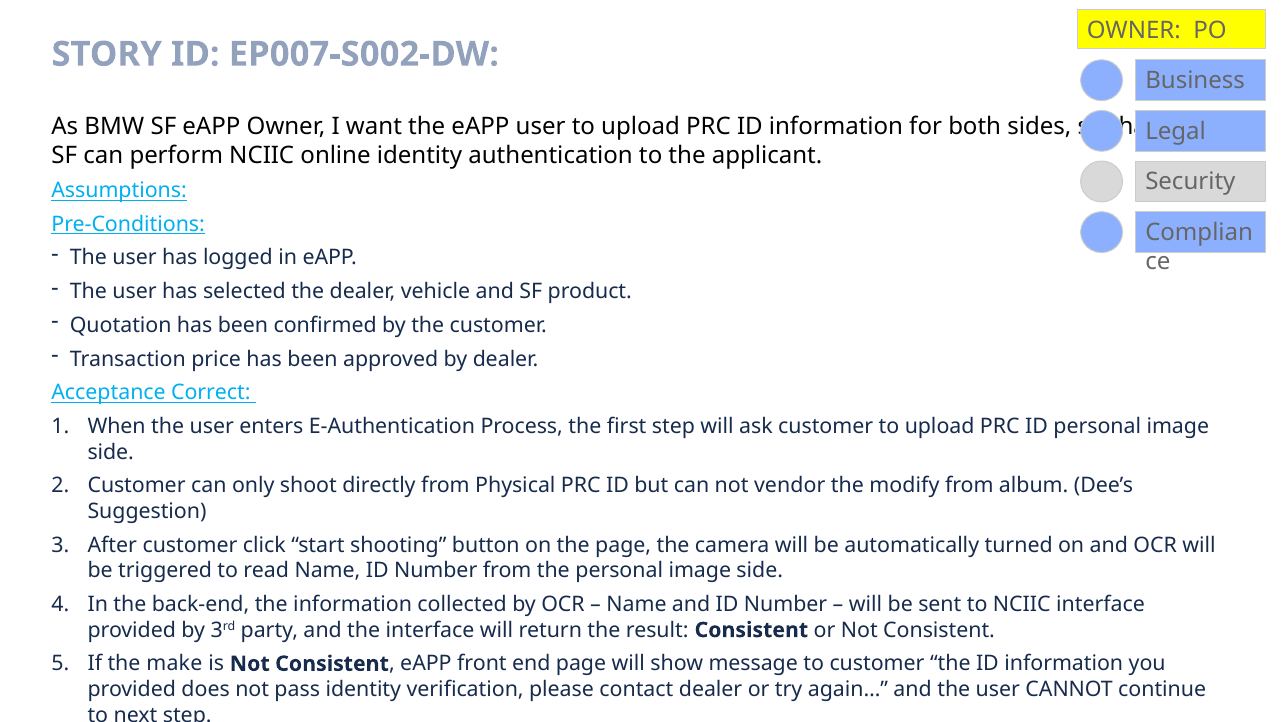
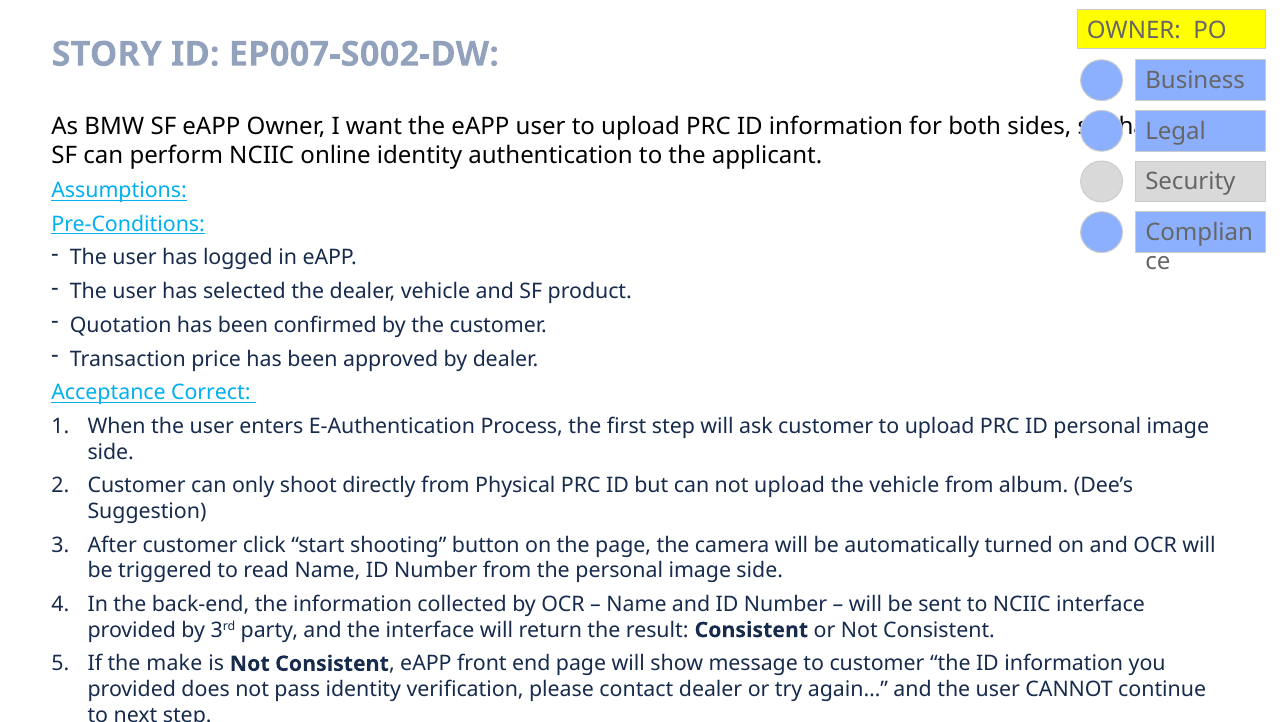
not vendor: vendor -> upload
the modify: modify -> vehicle
